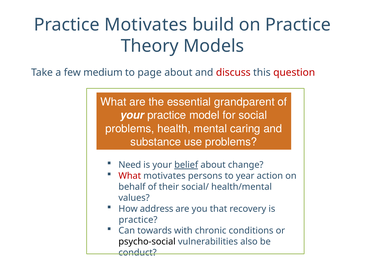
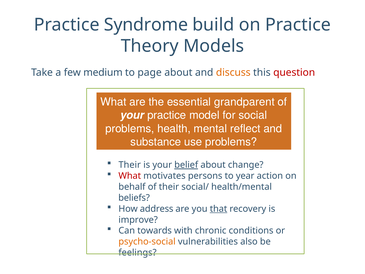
Practice Motivates: Motivates -> Syndrome
discuss colour: red -> orange
caring: caring -> reflect
Need at (130, 165): Need -> Their
values: values -> beliefs
that underline: none -> present
practice at (138, 220): practice -> improve
psycho-social colour: black -> orange
conduct: conduct -> feelings
